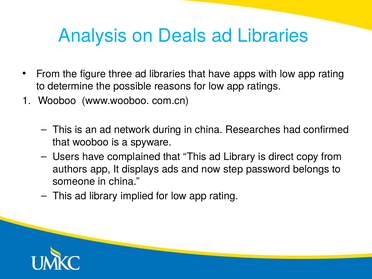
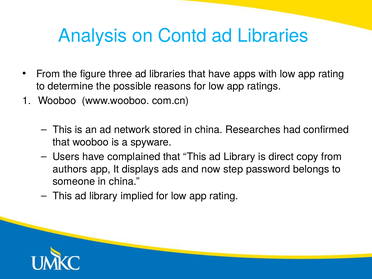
Deals: Deals -> Contd
during: during -> stored
